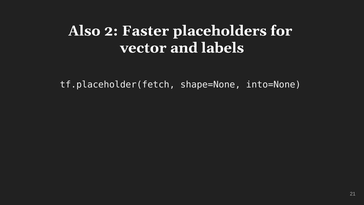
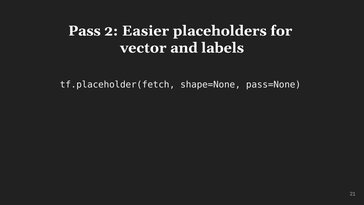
Also: Also -> Pass
Faster: Faster -> Easier
into=None: into=None -> pass=None
